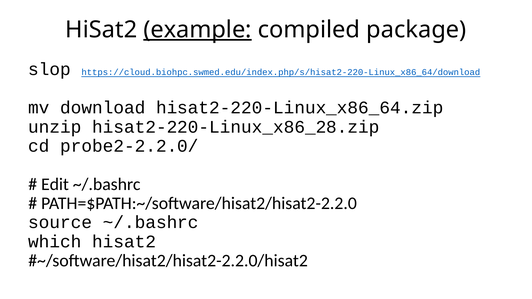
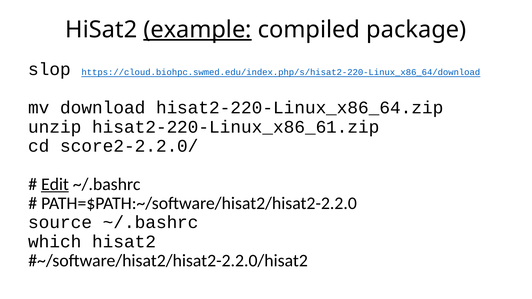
hisat2-220-Linux_x86_28.zip: hisat2-220-Linux_x86_28.zip -> hisat2-220-Linux_x86_61.zip
probe2-2.2.0/: probe2-2.2.0/ -> score2-2.2.0/
Edit underline: none -> present
